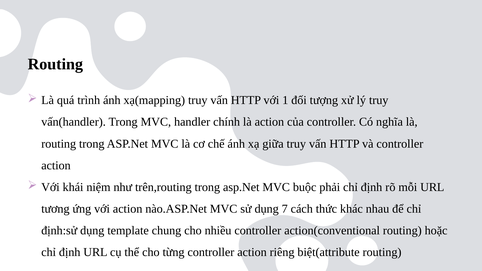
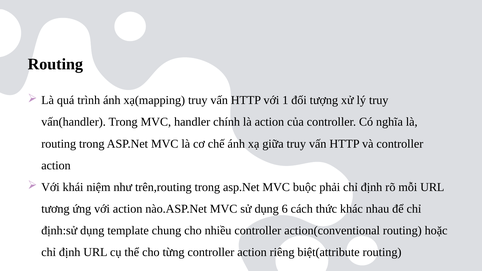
7: 7 -> 6
